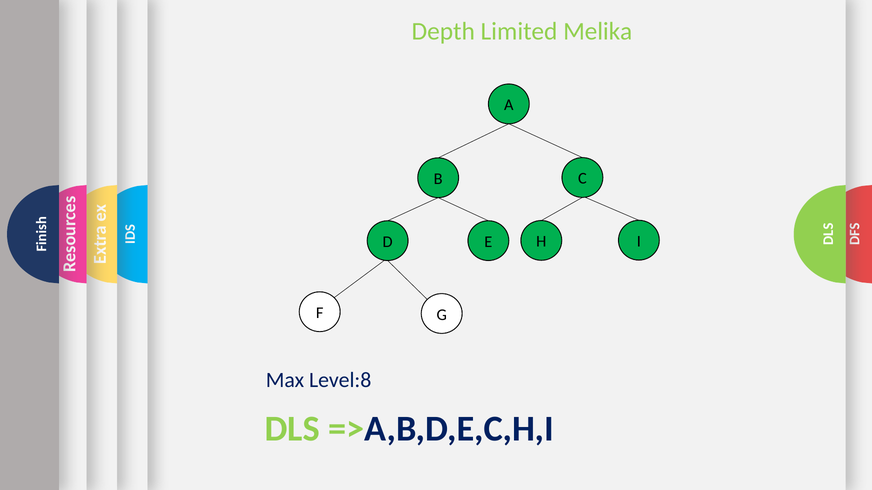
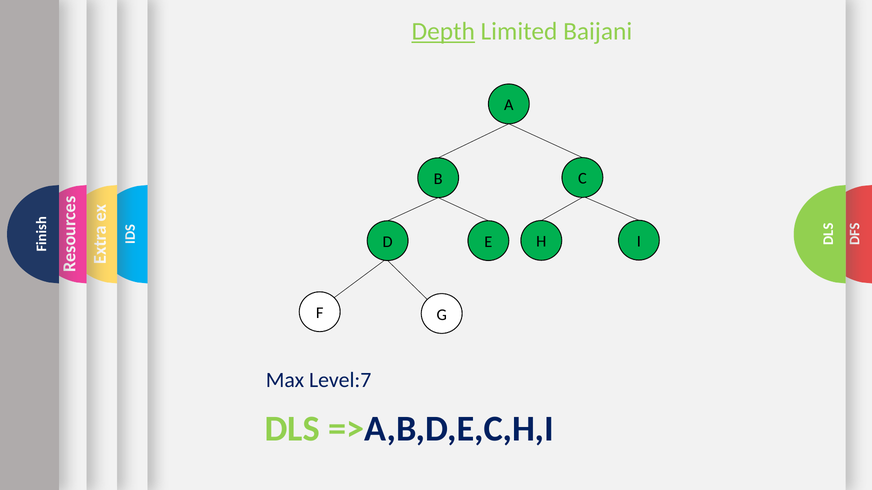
Depth underline: none -> present
Melika: Melika -> Baijani
Level:8: Level:8 -> Level:7
